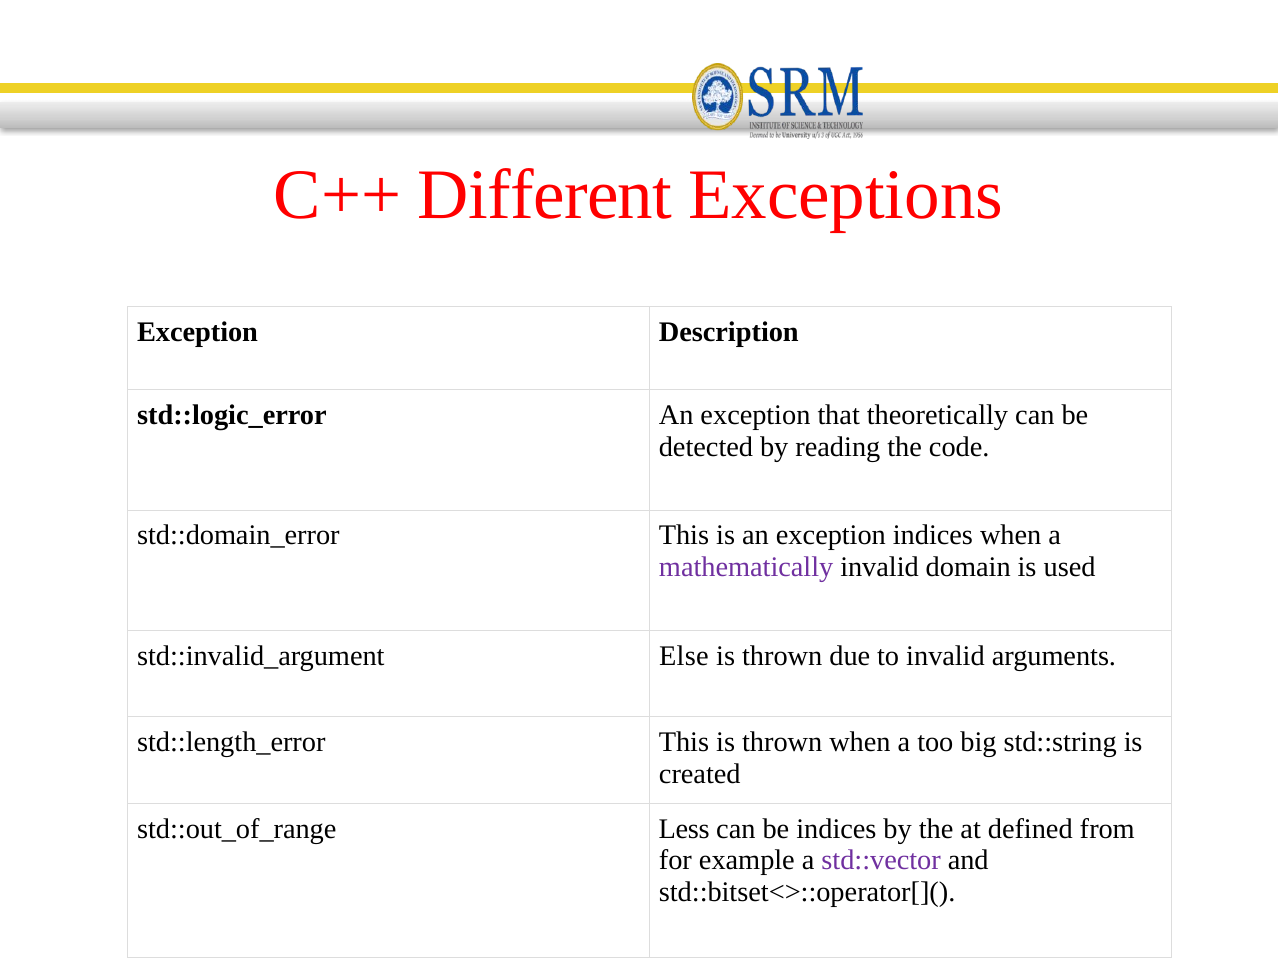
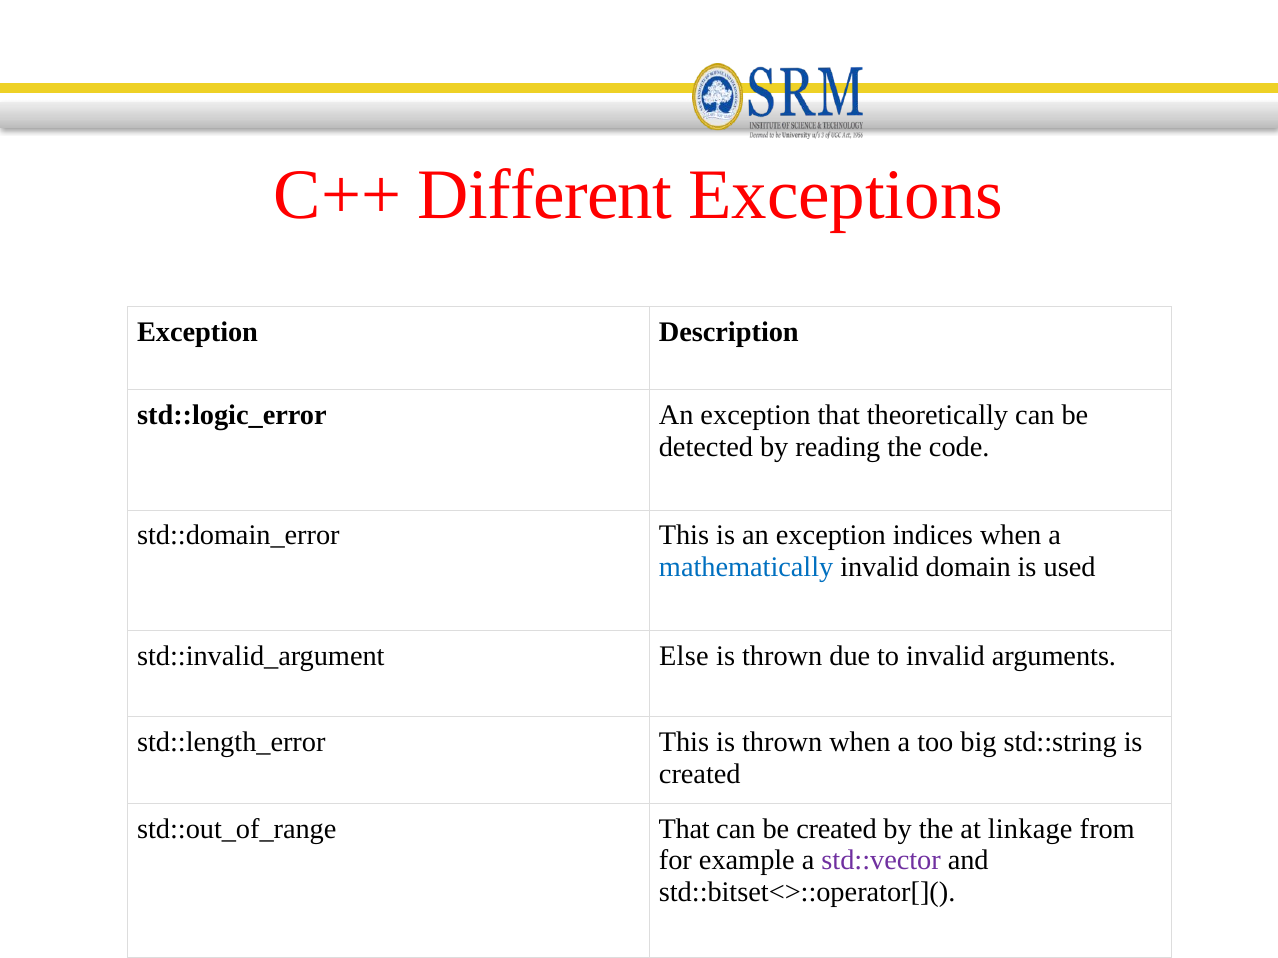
mathematically colour: purple -> blue
Less at (684, 829): Less -> That
be indices: indices -> created
defined: defined -> linkage
